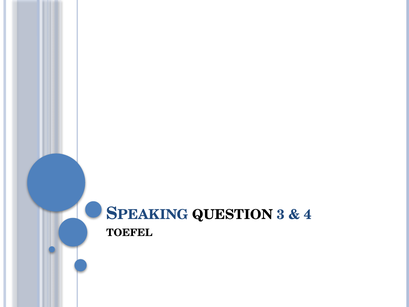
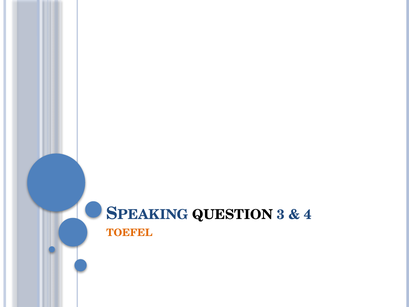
TOEFEL colour: black -> orange
